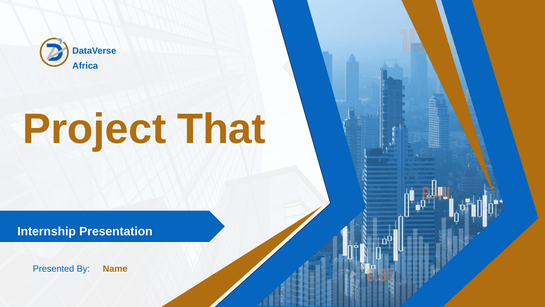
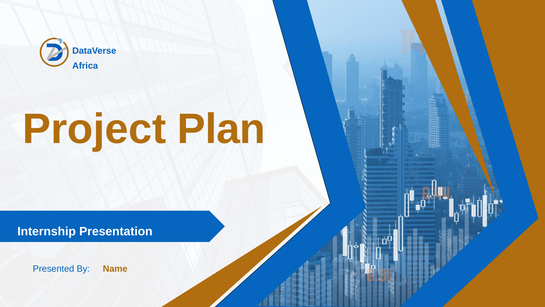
That: That -> Plan
